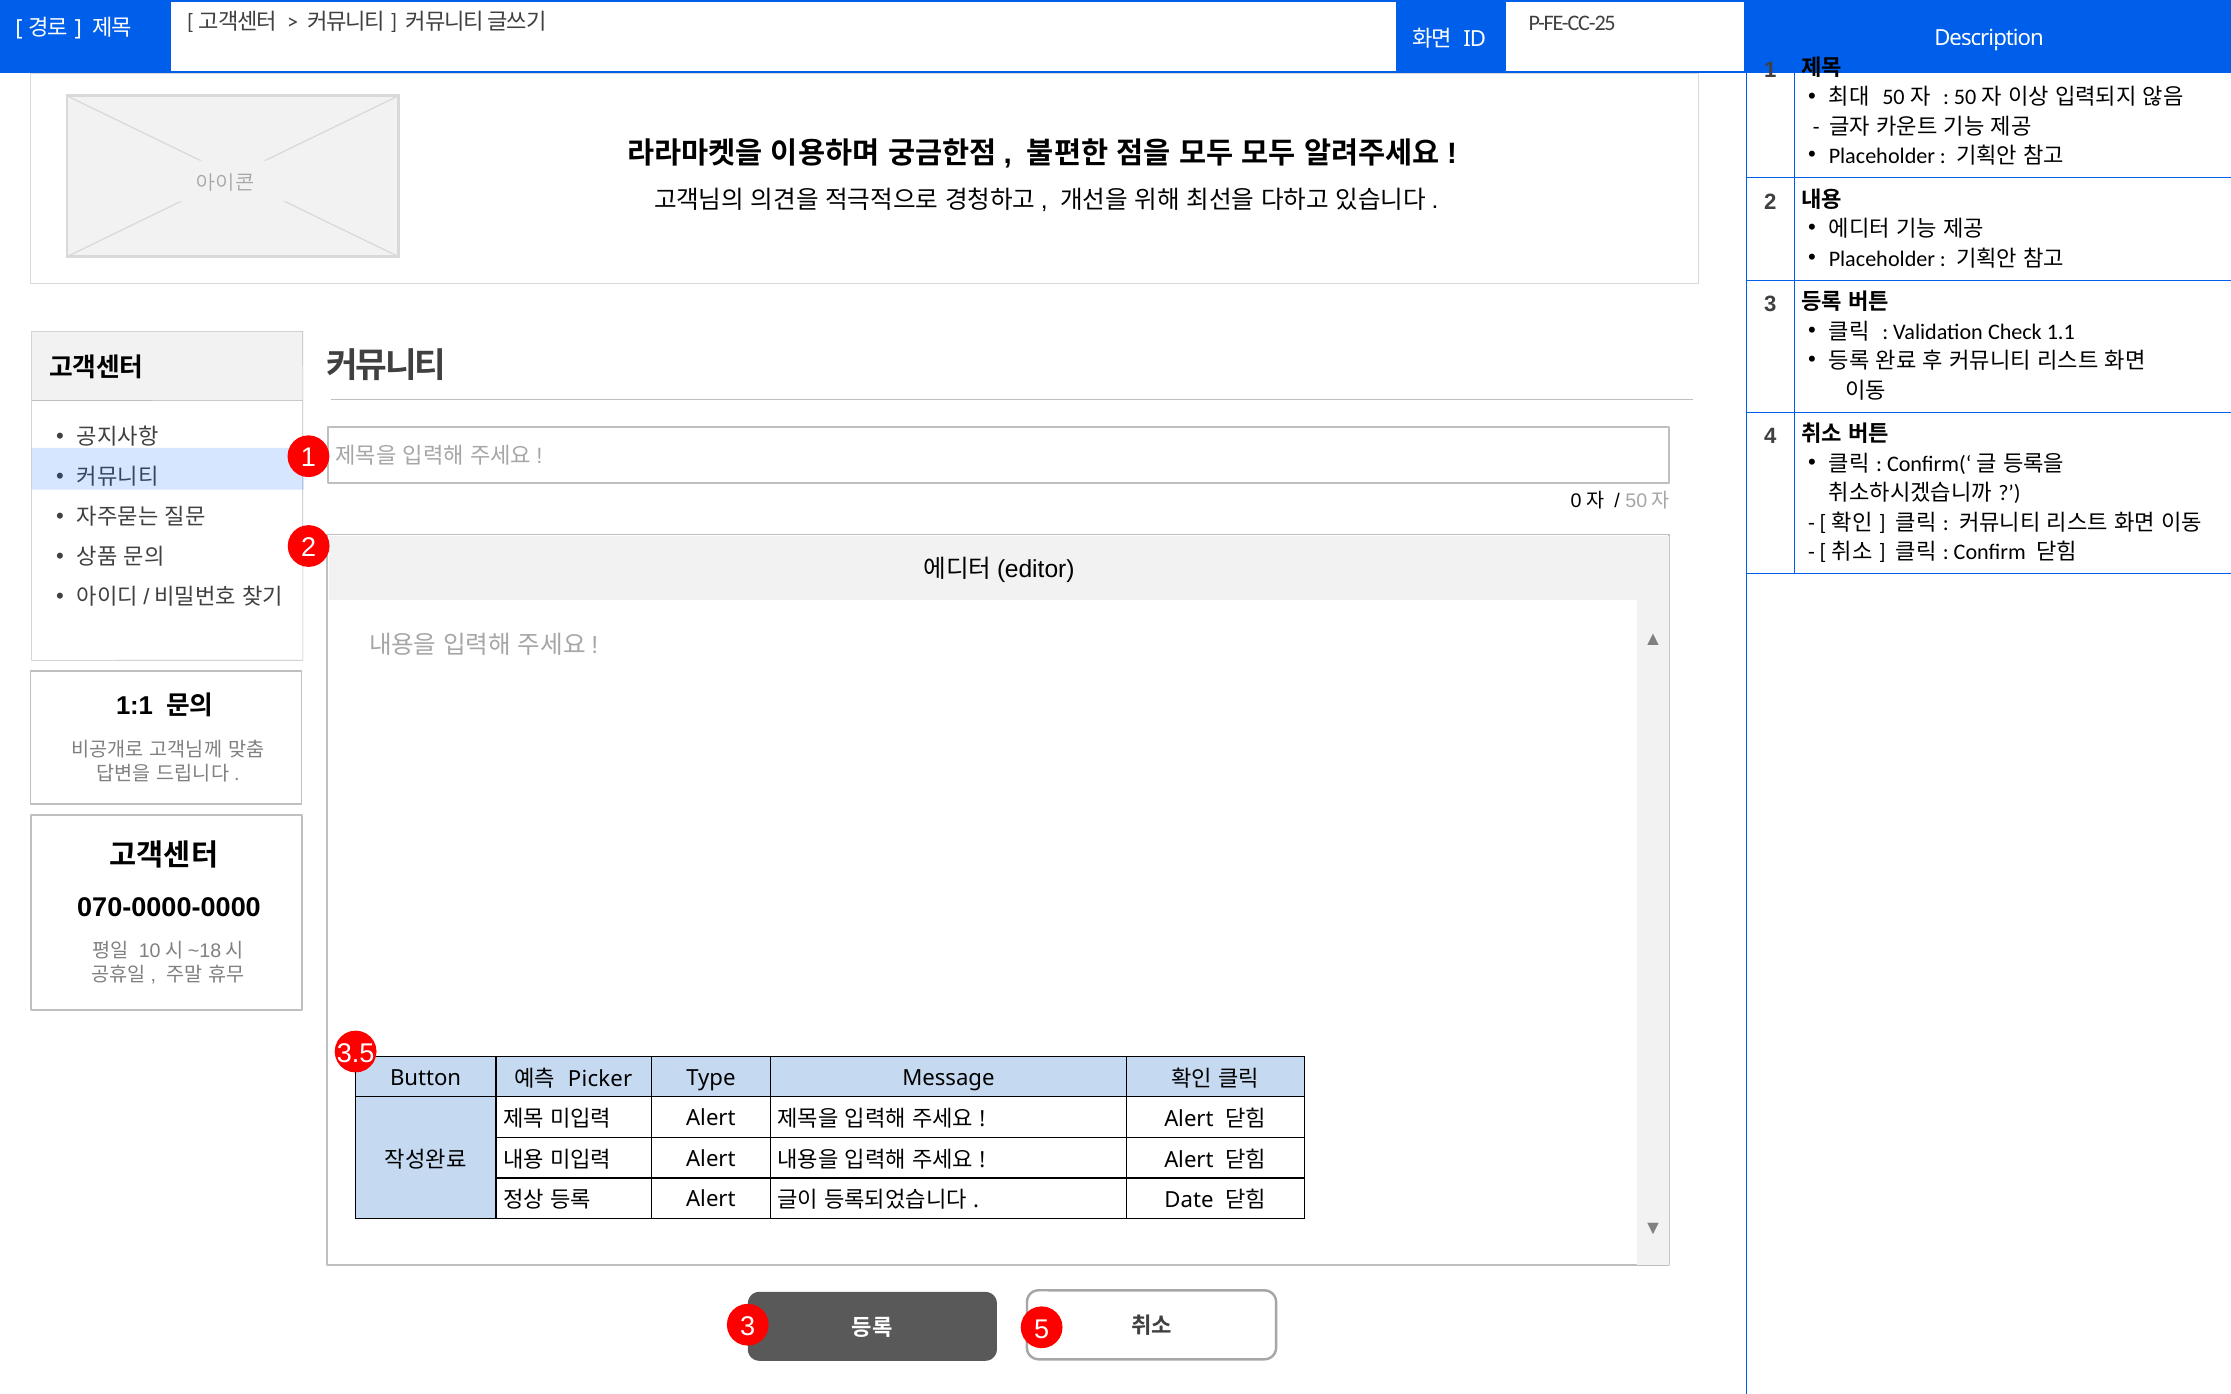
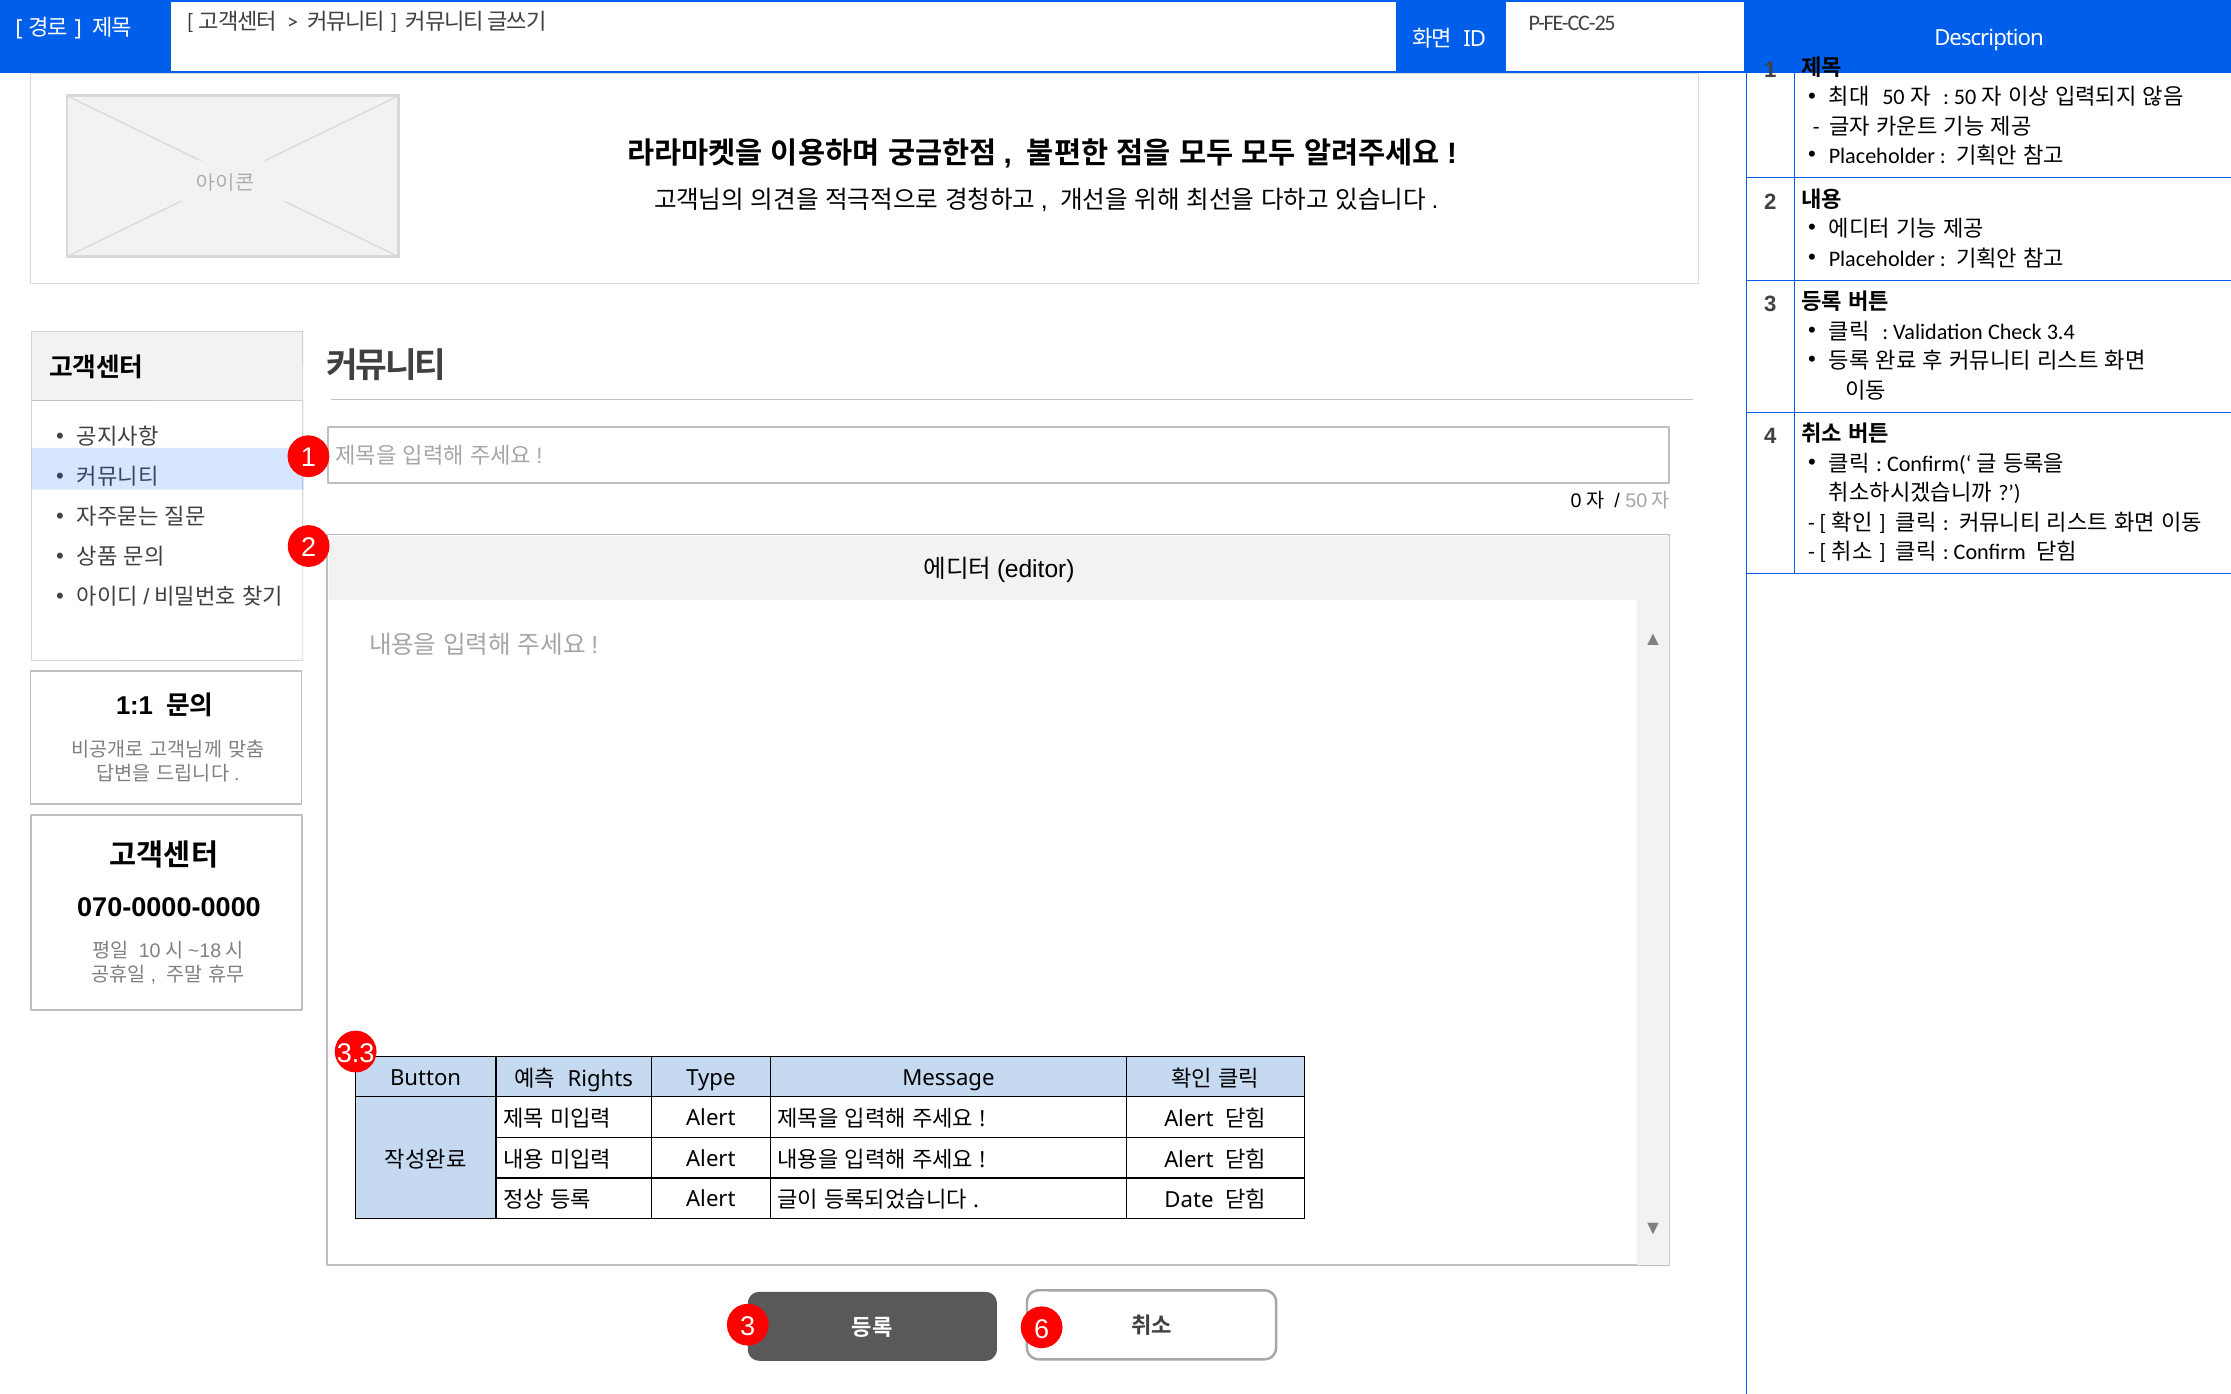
1.1: 1.1 -> 3.4
3.5: 3.5 -> 3.3
Picker: Picker -> Rights
5: 5 -> 6
